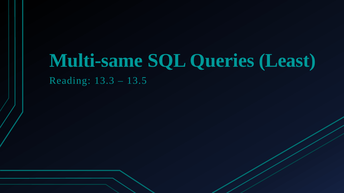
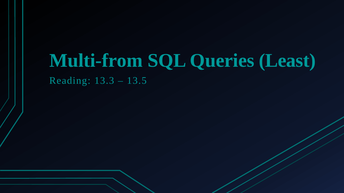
Multi-same: Multi-same -> Multi-from
